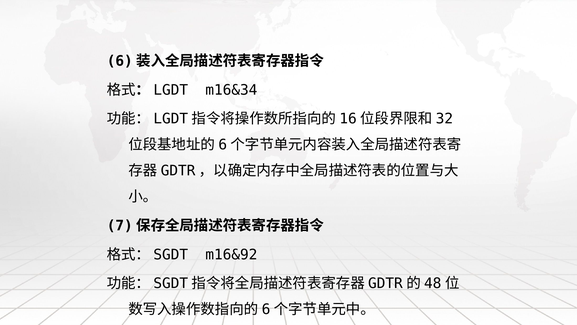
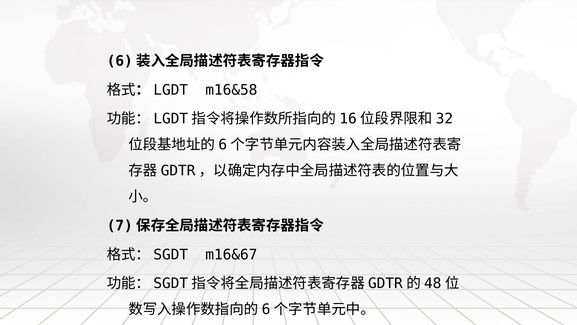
m16&34: m16&34 -> m16&58
m16&92: m16&92 -> m16&67
